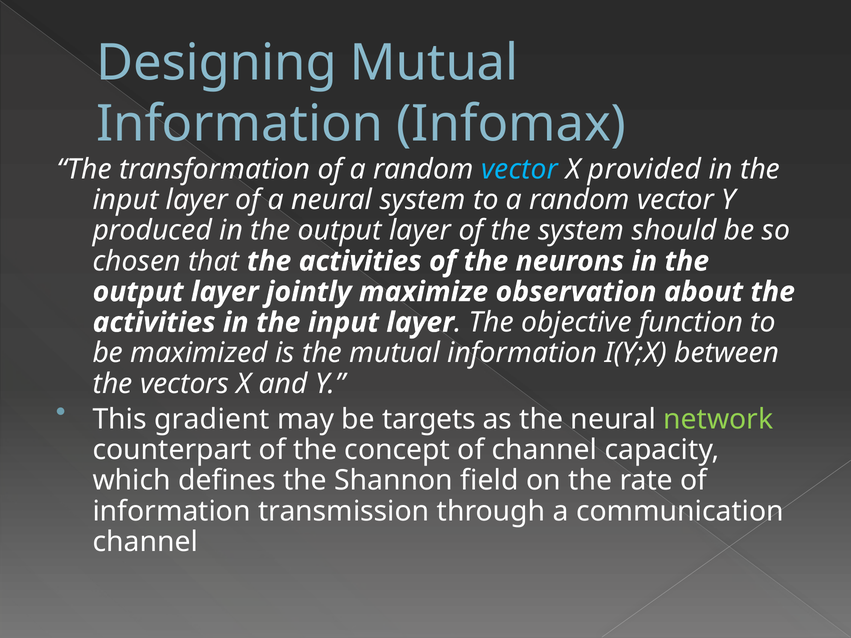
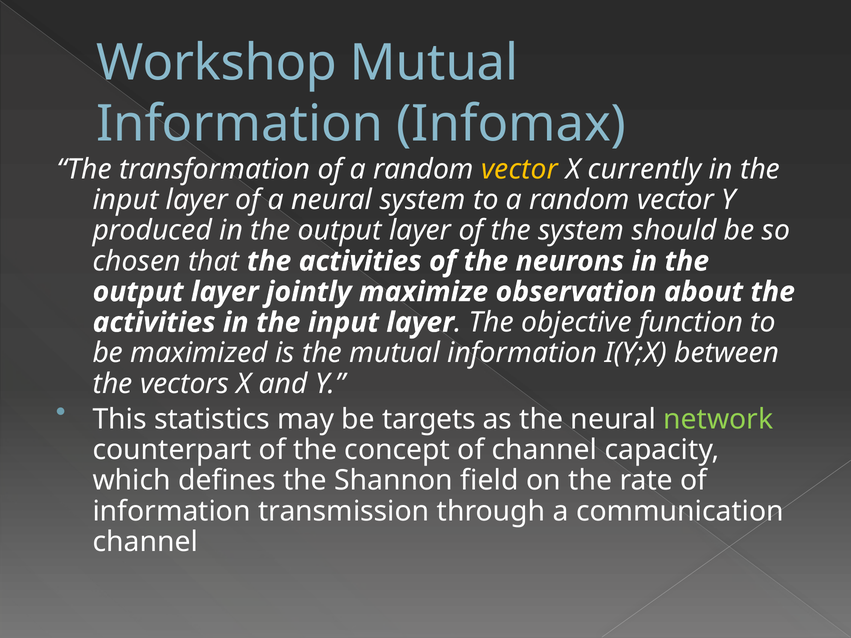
Designing: Designing -> Workshop
vector at (520, 169) colour: light blue -> yellow
provided: provided -> currently
gradient: gradient -> statistics
